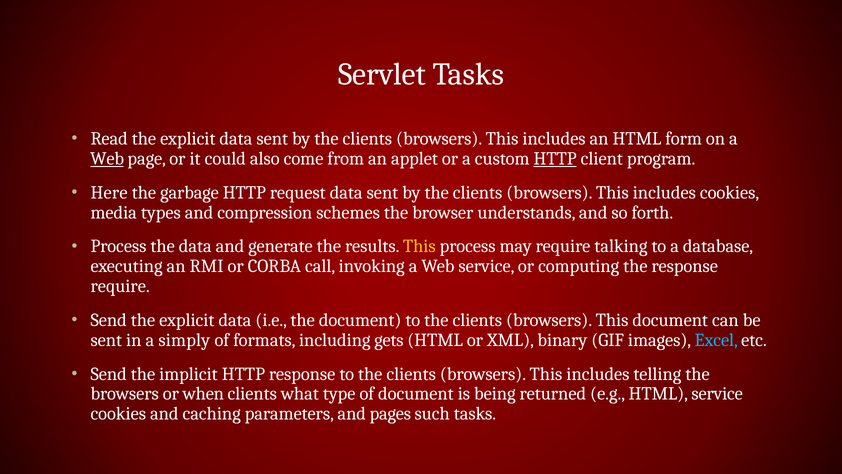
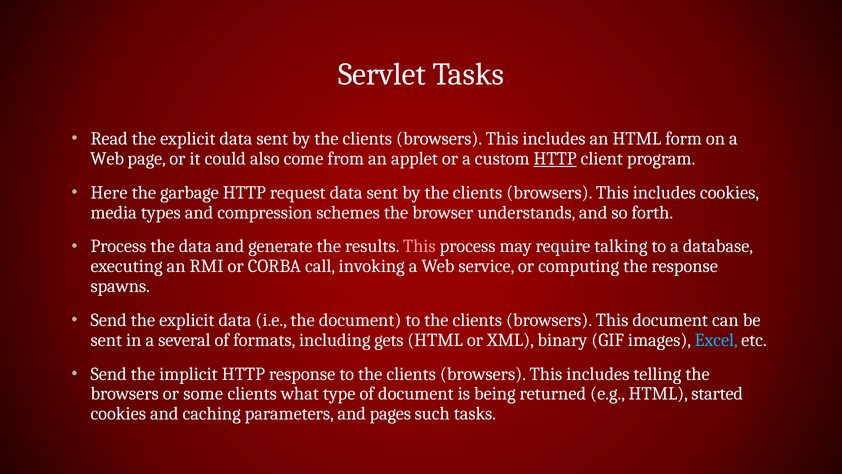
Web at (107, 158) underline: present -> none
This at (419, 246) colour: yellow -> pink
require at (120, 286): require -> spawns
simply: simply -> several
when: when -> some
HTML service: service -> started
